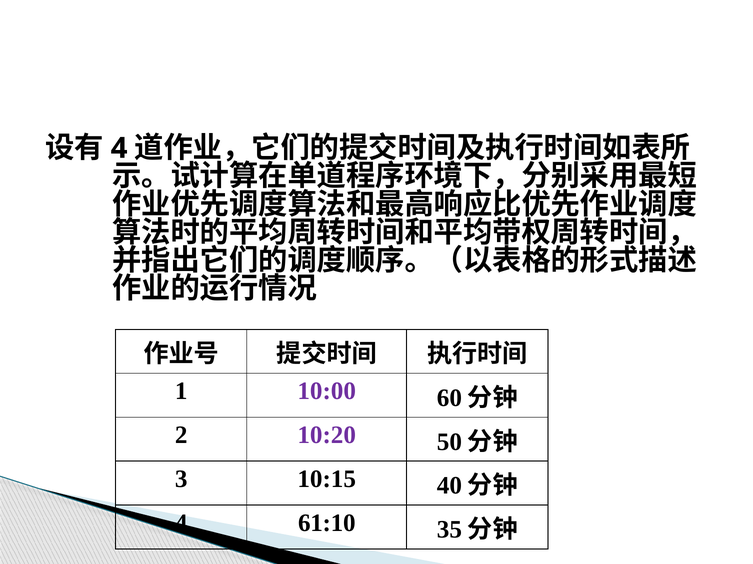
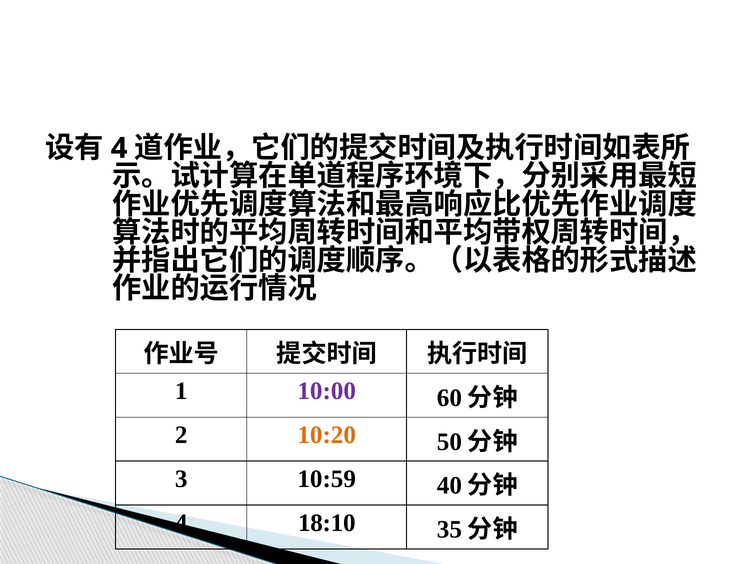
10:20 colour: purple -> orange
10:15: 10:15 -> 10:59
61:10: 61:10 -> 18:10
